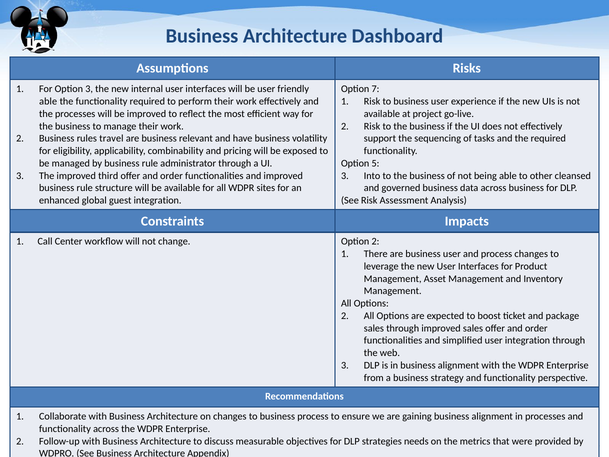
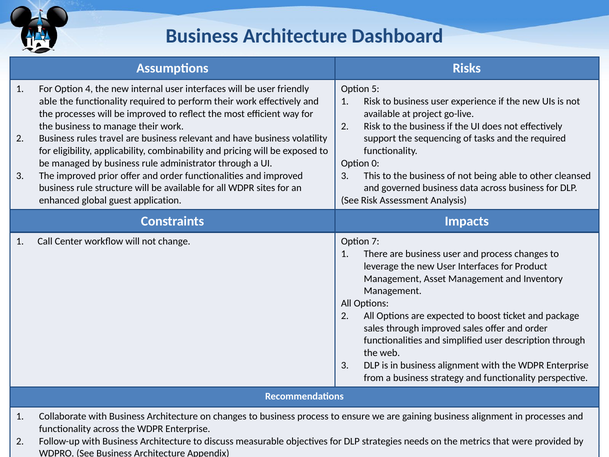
Option 3: 3 -> 4
7: 7 -> 5
5: 5 -> 0
third: third -> prior
Into: Into -> This
guest integration: integration -> application
Option 2: 2 -> 7
user integration: integration -> description
